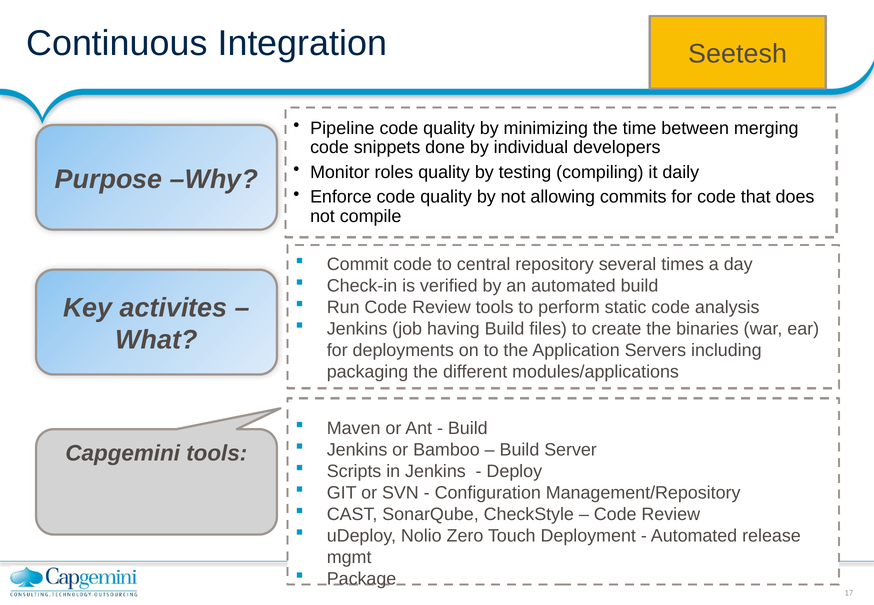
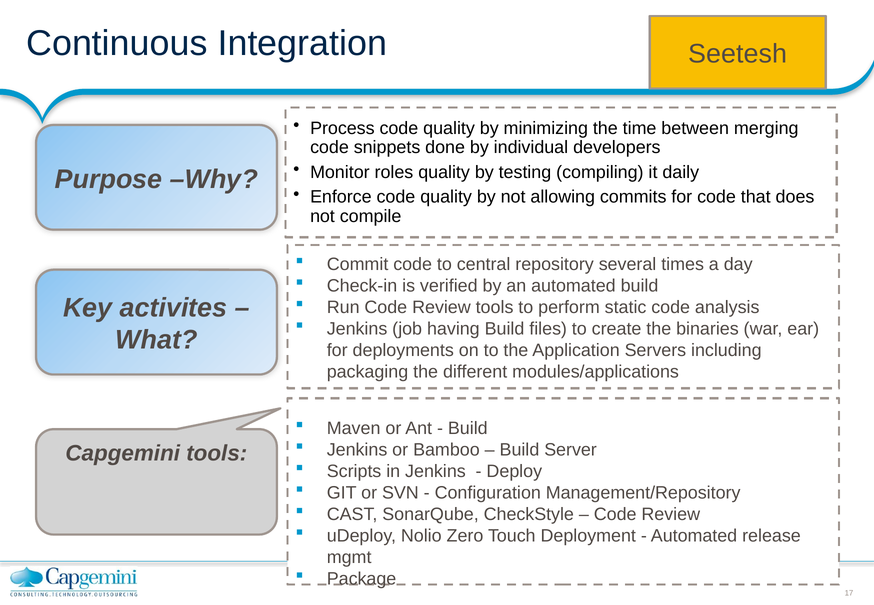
Pipeline: Pipeline -> Process
